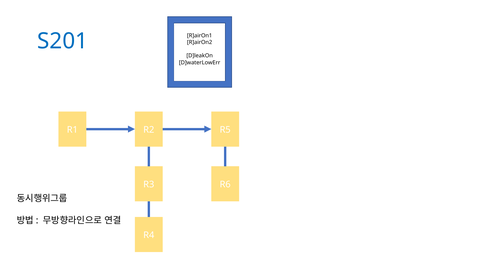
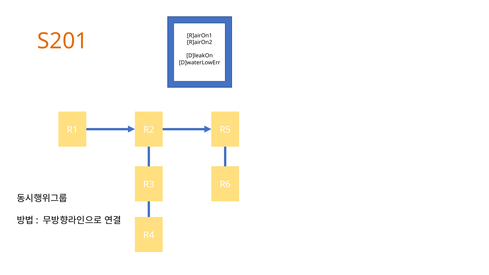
S201 colour: blue -> orange
